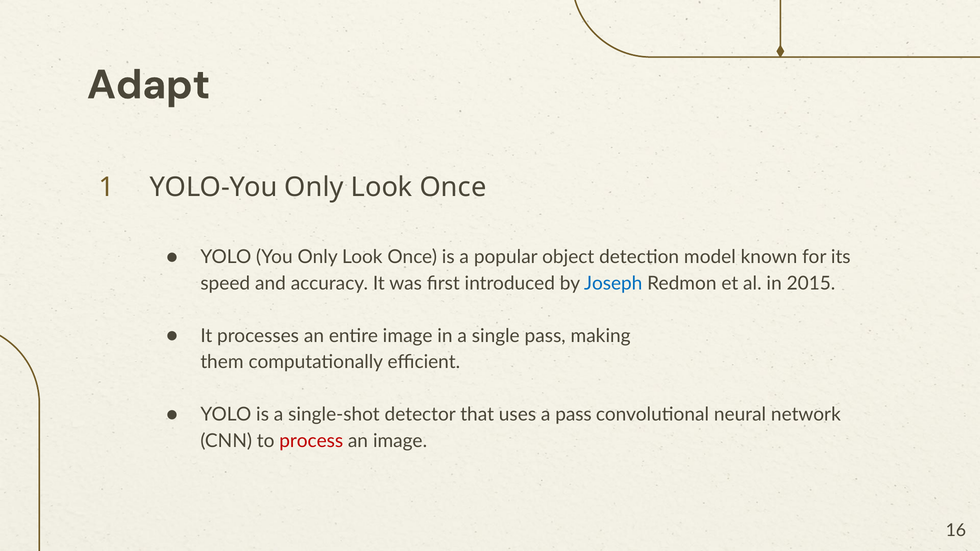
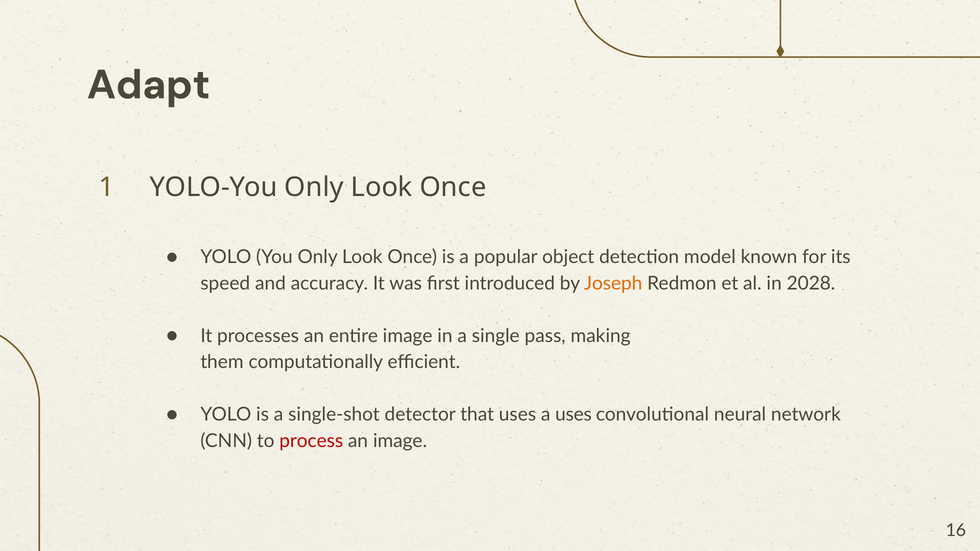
Joseph colour: blue -> orange
2015: 2015 -> 2028
a pass: pass -> uses
